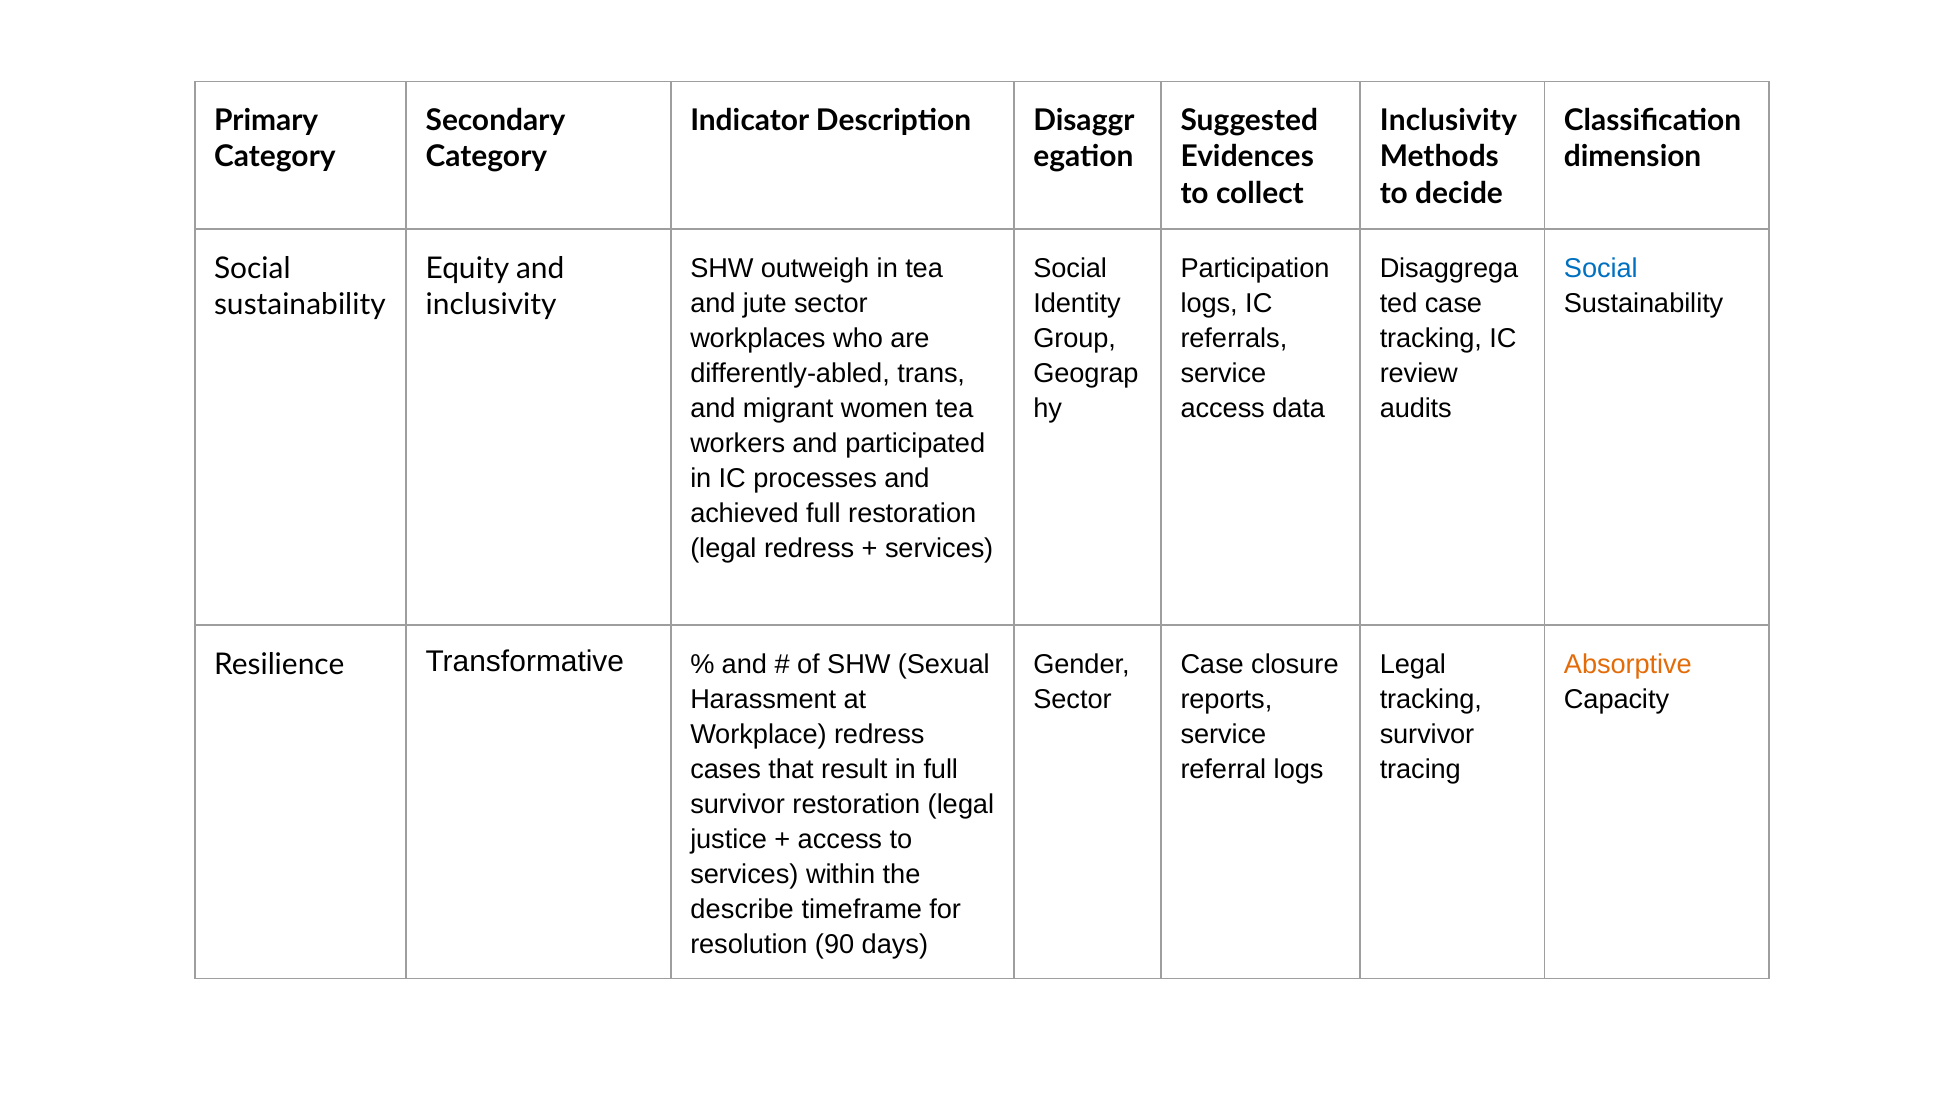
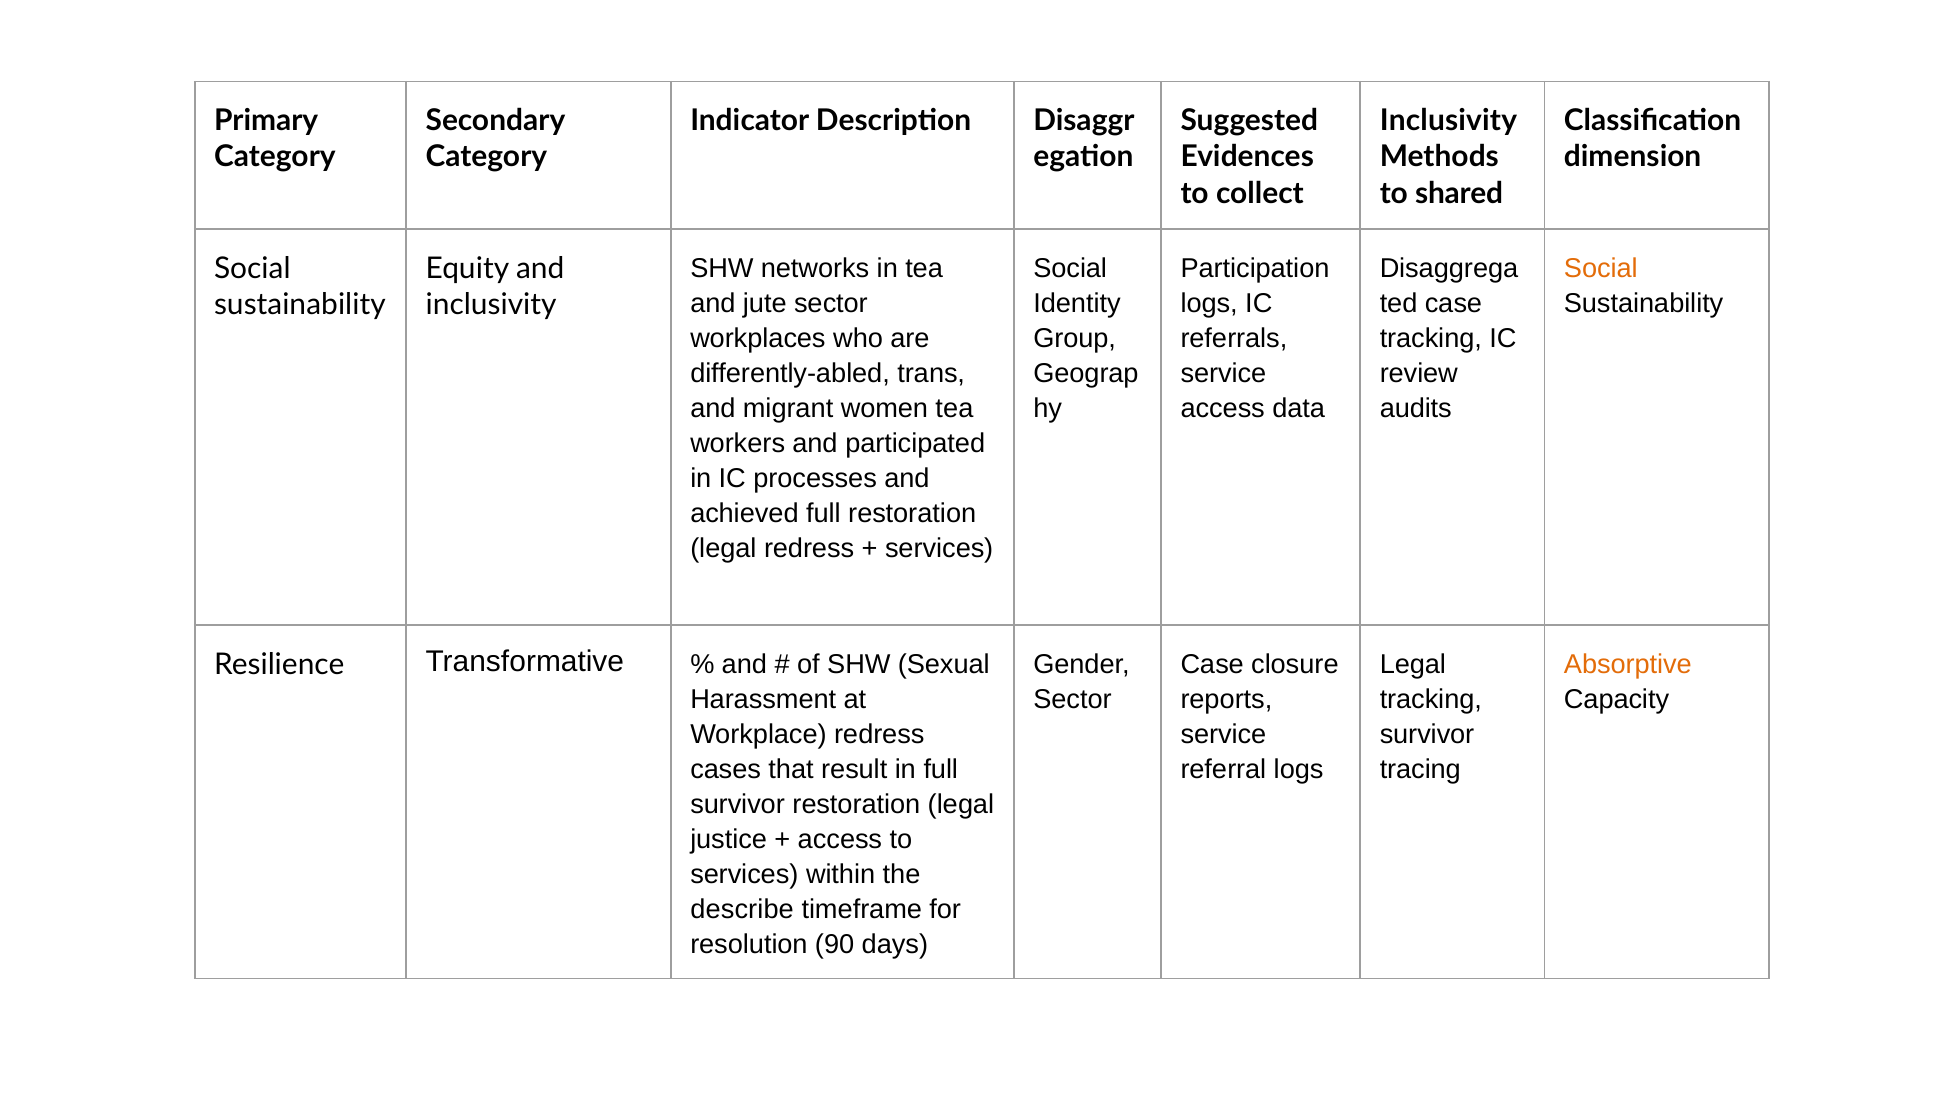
decide: decide -> shared
outweigh: outweigh -> networks
Social at (1601, 269) colour: blue -> orange
